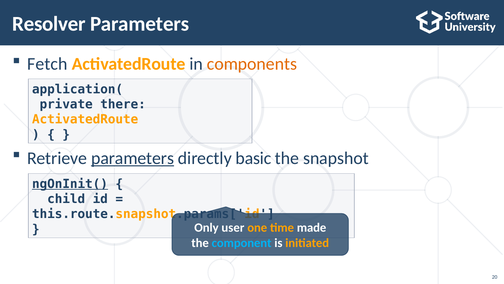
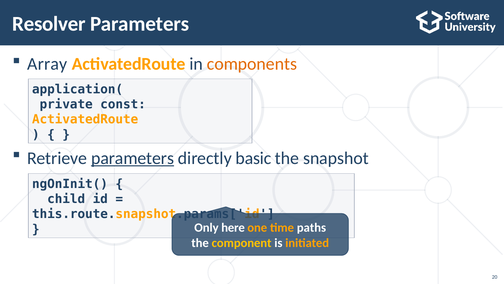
Fetch: Fetch -> Array
there: there -> const
ngOnInit( underline: present -> none
user: user -> here
made: made -> paths
component colour: light blue -> yellow
